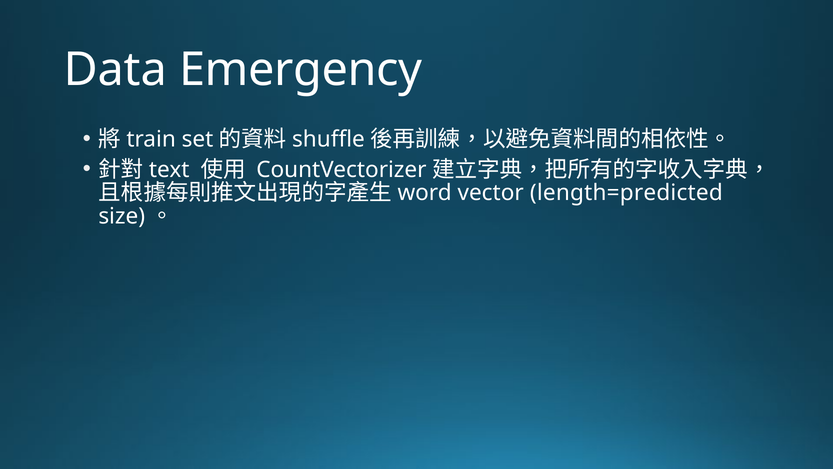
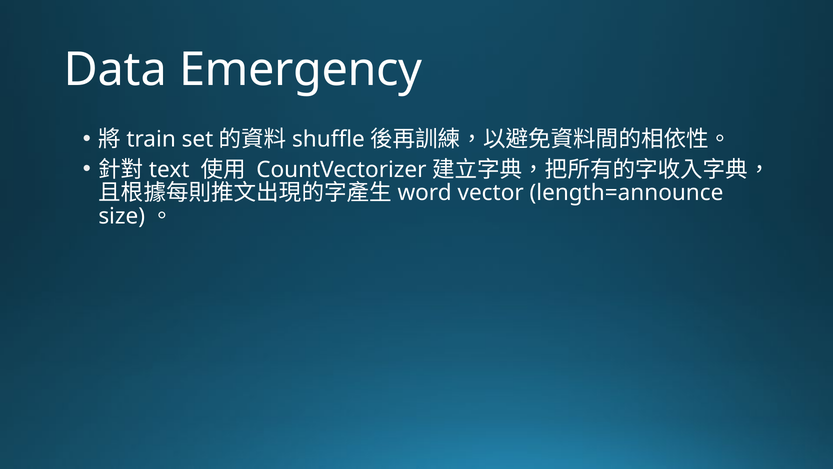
length=predicted: length=predicted -> length=announce
